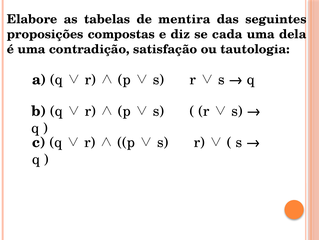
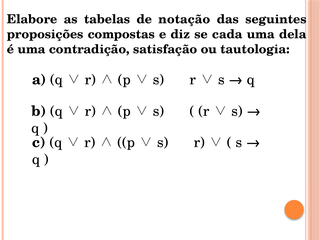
mentira: mentira -> notação
